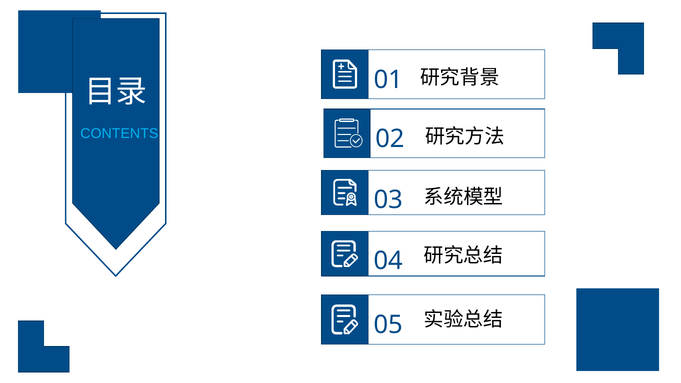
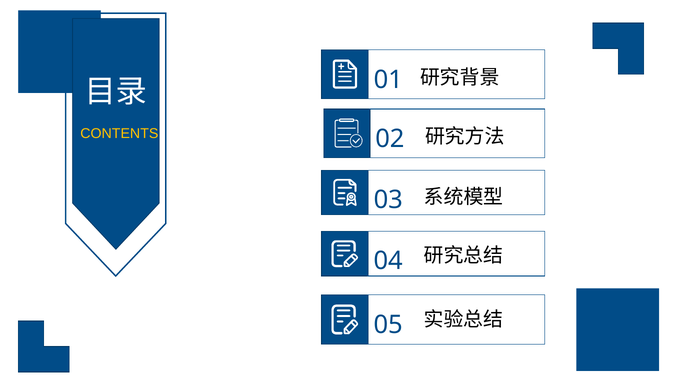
CONTENTS colour: light blue -> yellow
